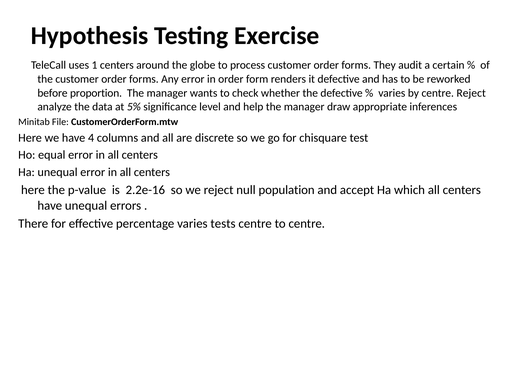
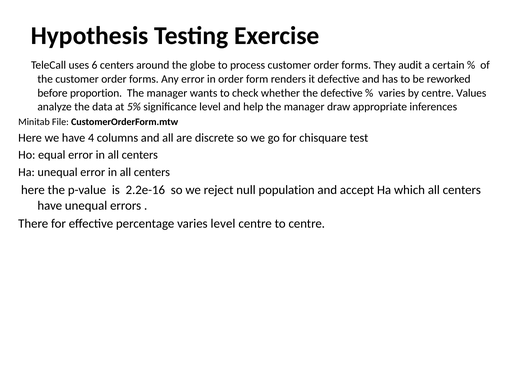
1: 1 -> 6
centre Reject: Reject -> Values
varies tests: tests -> level
